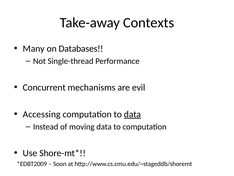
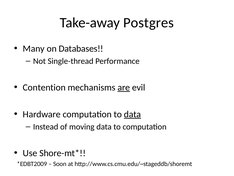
Contexts: Contexts -> Postgres
Concurrent: Concurrent -> Contention
are underline: none -> present
Accessing: Accessing -> Hardware
